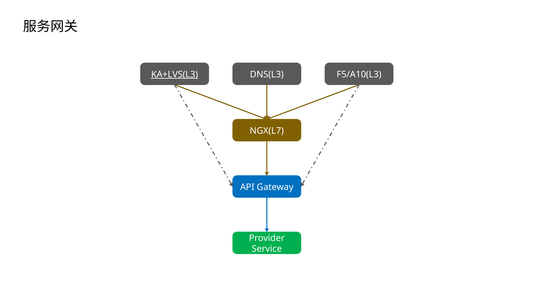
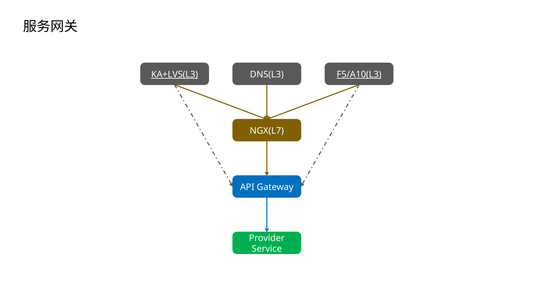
F5/A10(L3 underline: none -> present
